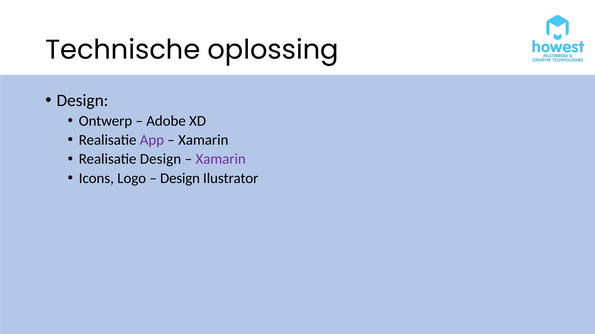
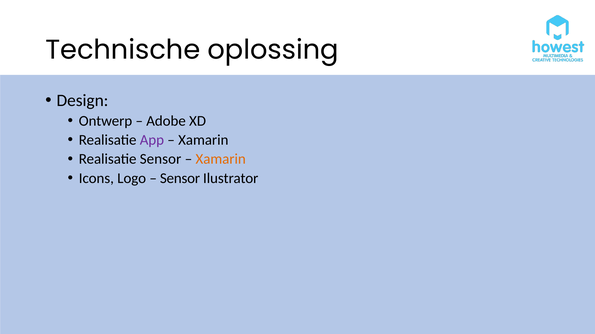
Realisatie Design: Design -> Sensor
Xamarin at (221, 159) colour: purple -> orange
Design at (180, 179): Design -> Sensor
